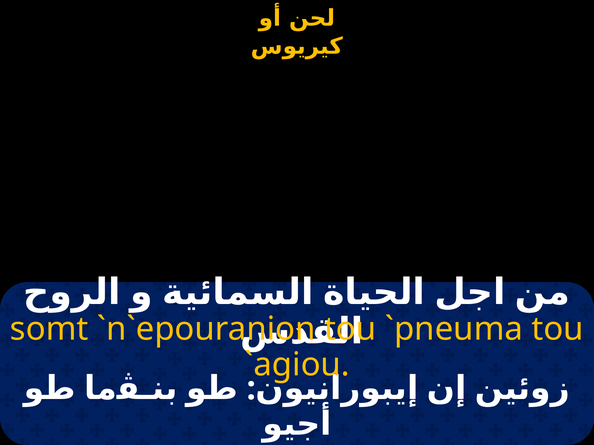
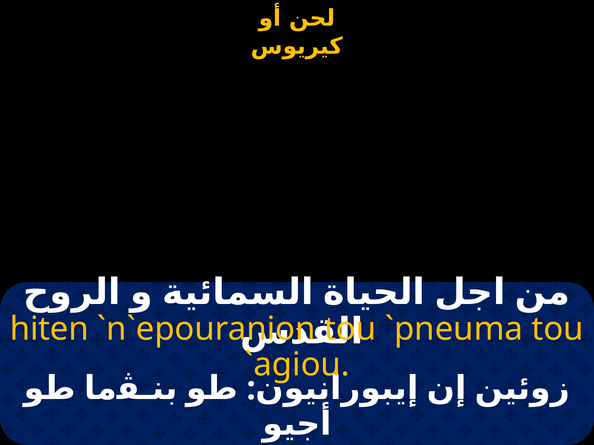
somt: somt -> hiten
